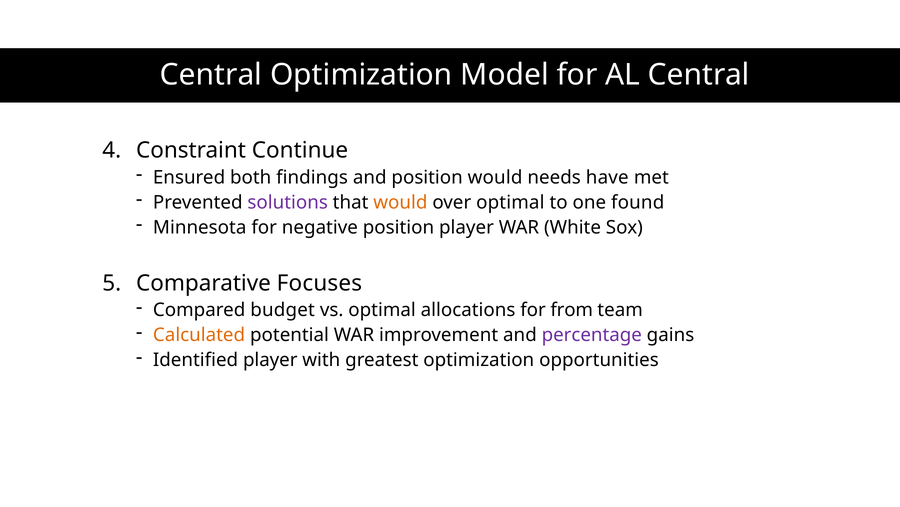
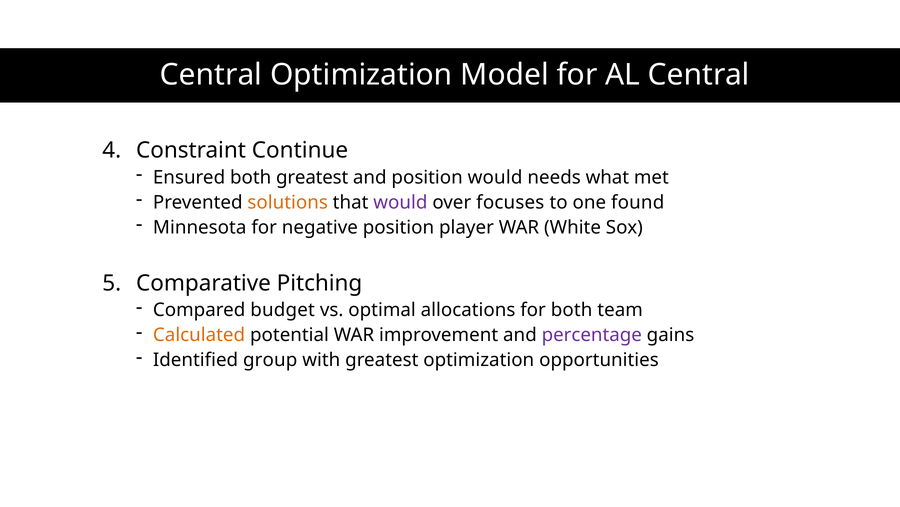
both findings: findings -> greatest
have: have -> what
solutions colour: purple -> orange
would at (400, 202) colour: orange -> purple
over optimal: optimal -> focuses
Focuses: Focuses -> Pitching
for from: from -> both
Identified player: player -> group
